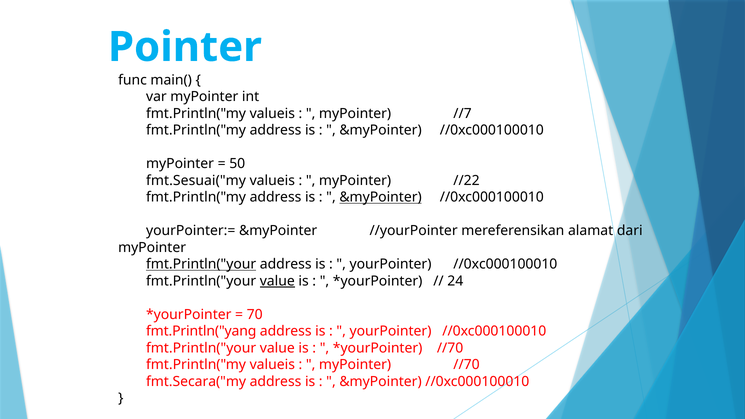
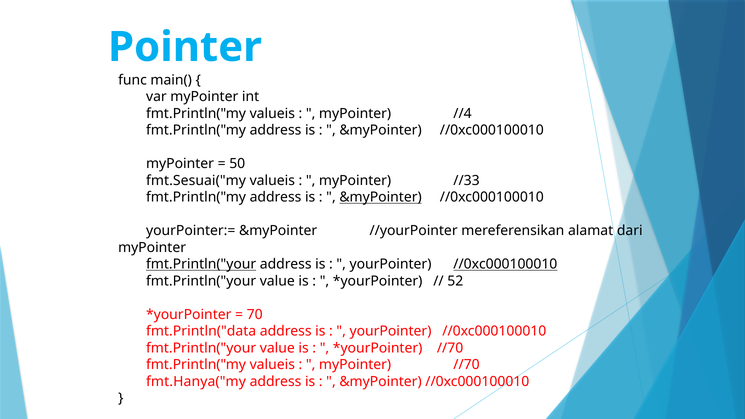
//7: //7 -> //4
//22: //22 -> //33
//0xc000100010 at (505, 264) underline: none -> present
value at (277, 281) underline: present -> none
24: 24 -> 52
fmt.Println("yang: fmt.Println("yang -> fmt.Println("data
fmt.Secara("my: fmt.Secara("my -> fmt.Hanya("my
